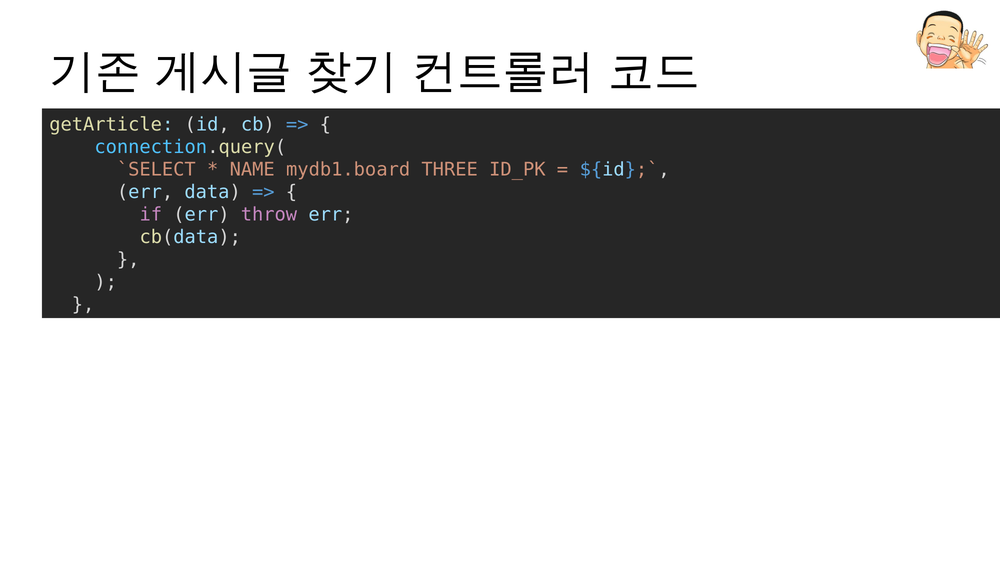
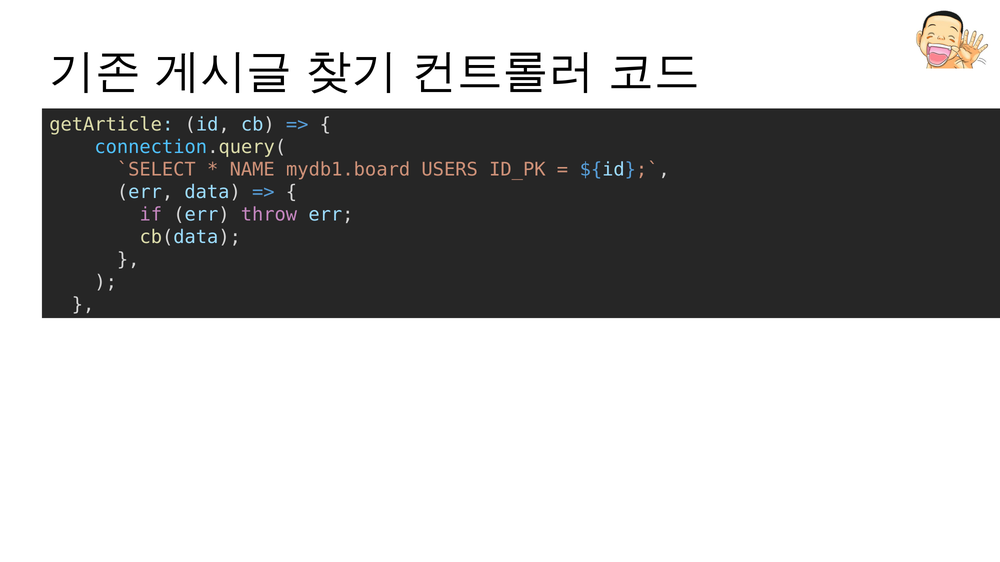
THREE: THREE -> USERS
